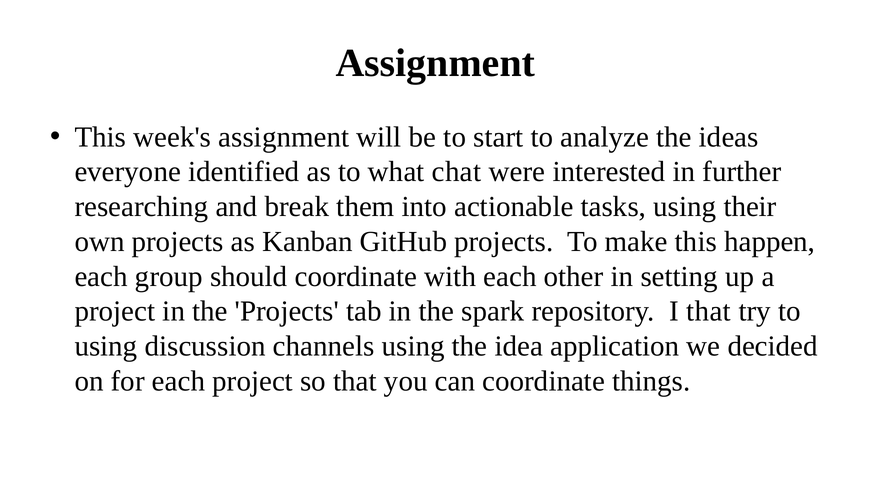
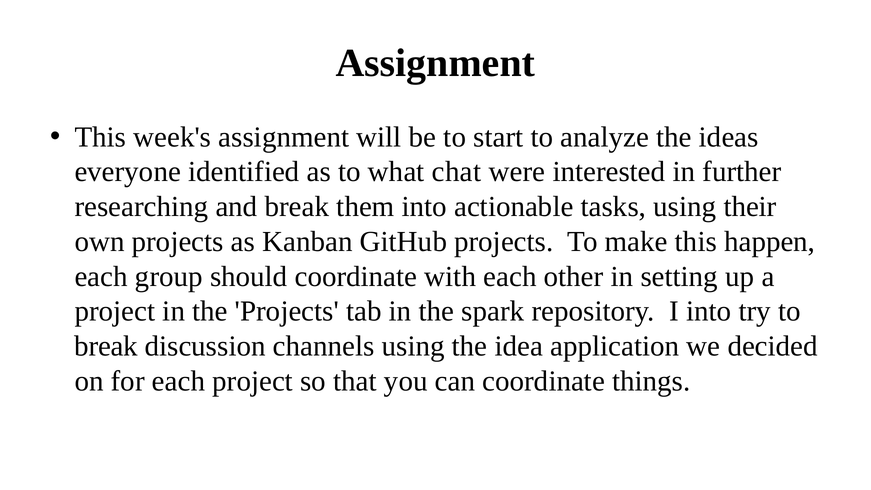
I that: that -> into
using at (106, 346): using -> break
